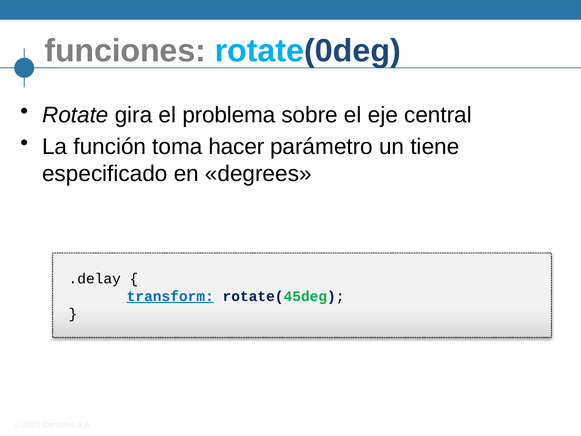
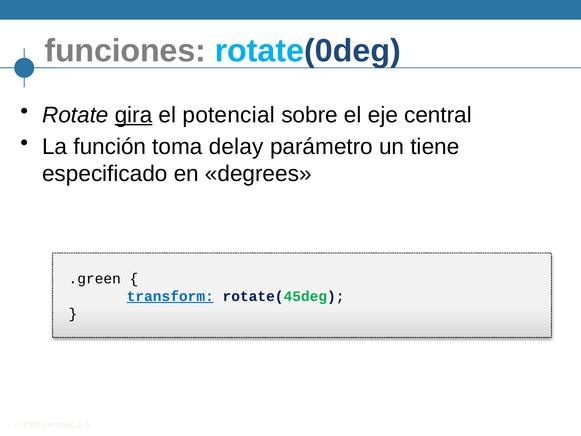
gira underline: none -> present
problema: problema -> potencial
hacer: hacer -> delay
.delay: .delay -> .green
